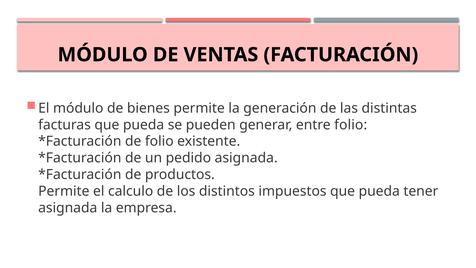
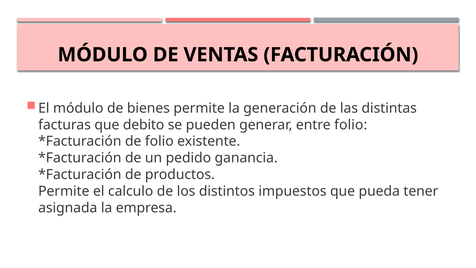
facturas que pueda: pueda -> debito
pedido asignada: asignada -> ganancia
